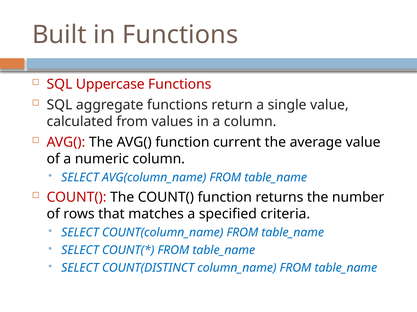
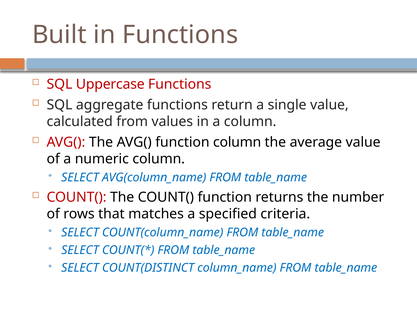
function current: current -> column
